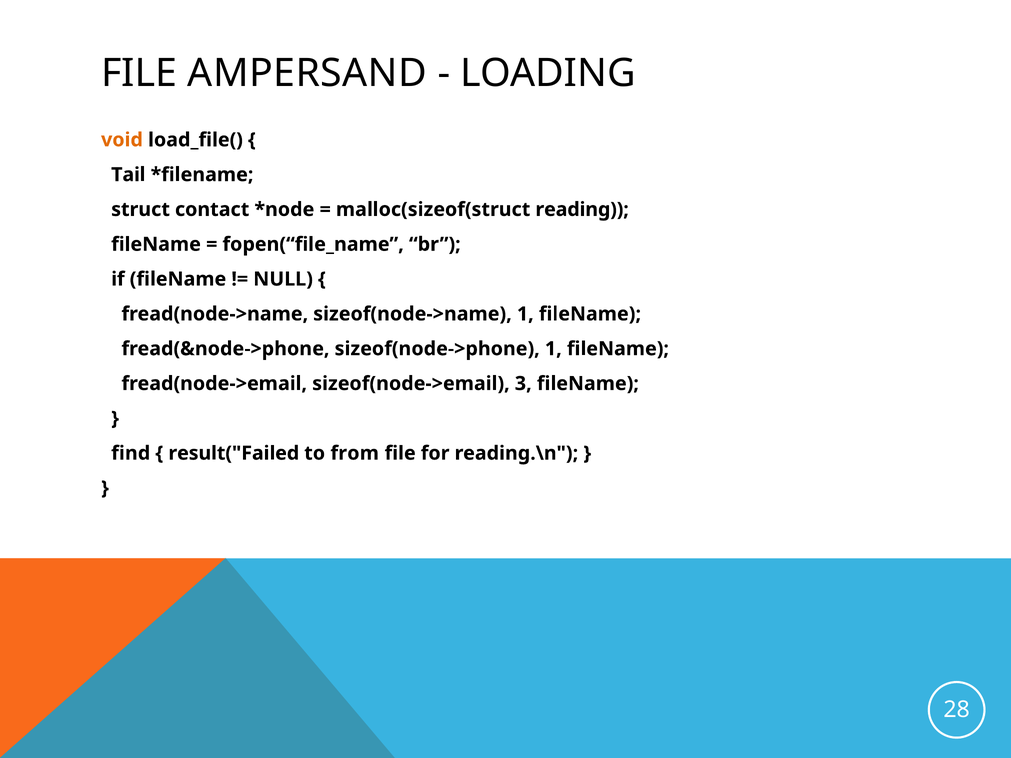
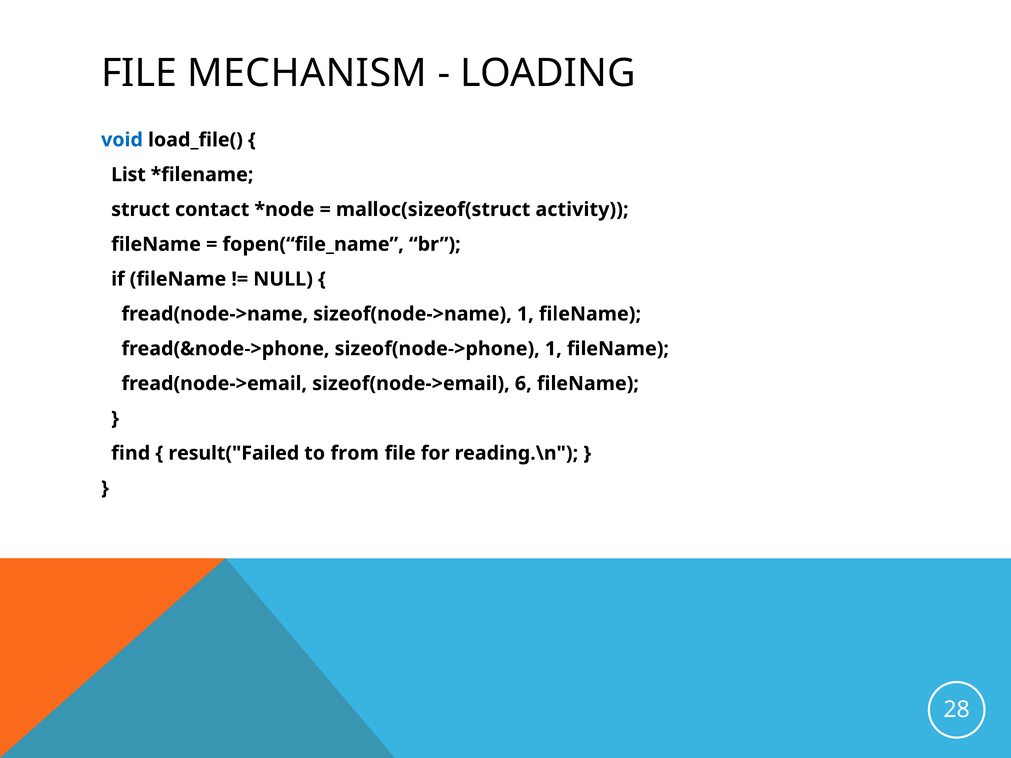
AMPERSAND: AMPERSAND -> MECHANISM
void colour: orange -> blue
Tail: Tail -> List
reading: reading -> activity
3: 3 -> 6
